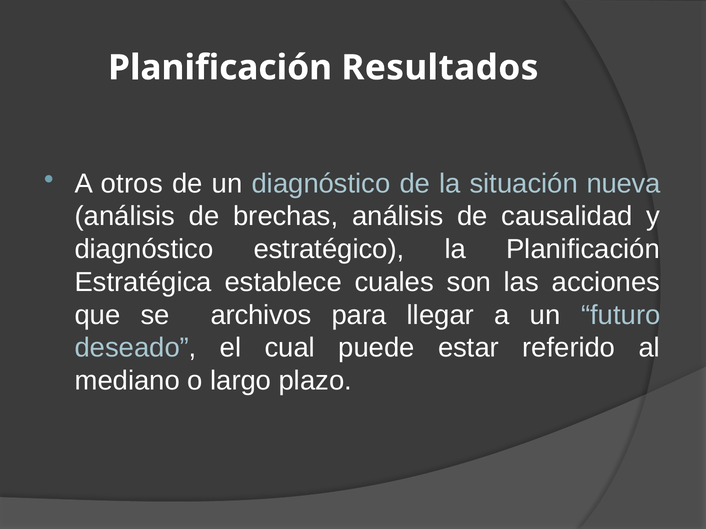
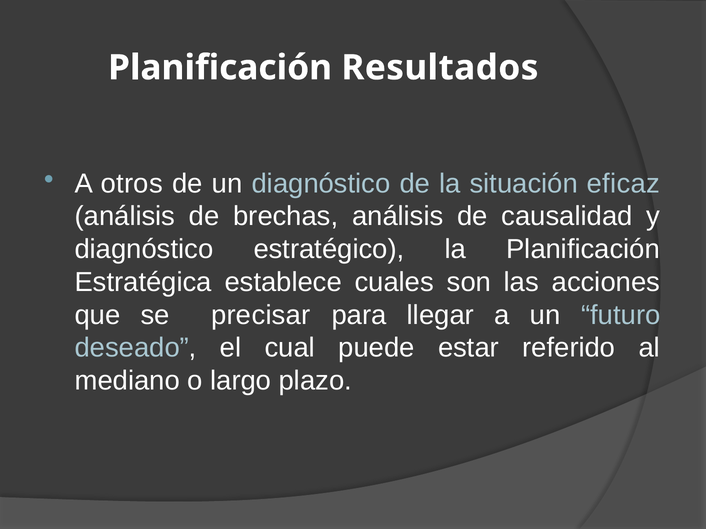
nueva: nueva -> eficaz
archivos: archivos -> precisar
